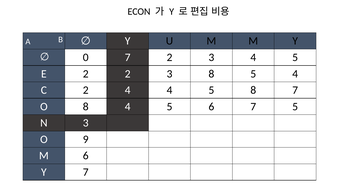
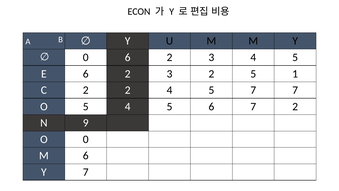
0 7: 7 -> 6
E 2: 2 -> 6
3 8: 8 -> 2
5 4: 4 -> 1
2 4: 4 -> 2
5 8: 8 -> 7
O 8: 8 -> 5
7 5: 5 -> 2
N 3: 3 -> 9
O 9: 9 -> 0
